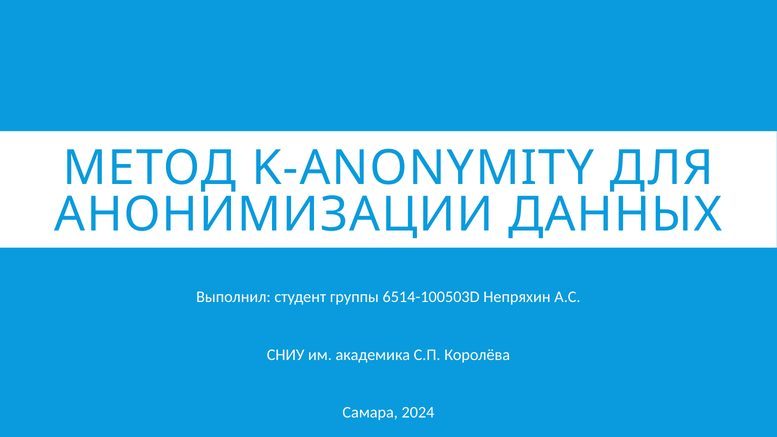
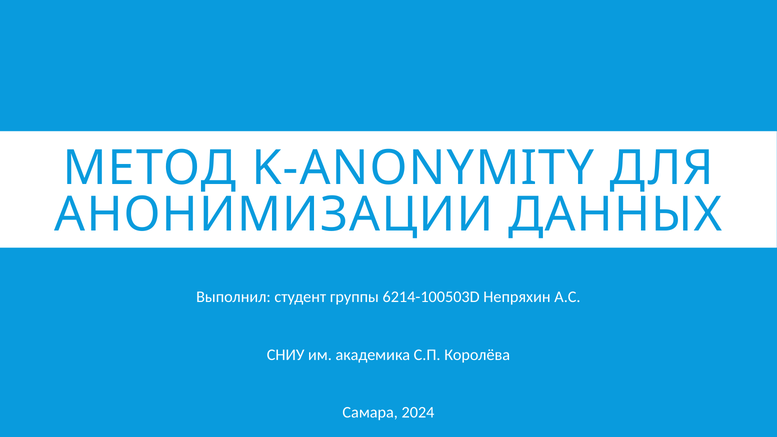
6514-100503D: 6514-100503D -> 6214-100503D
